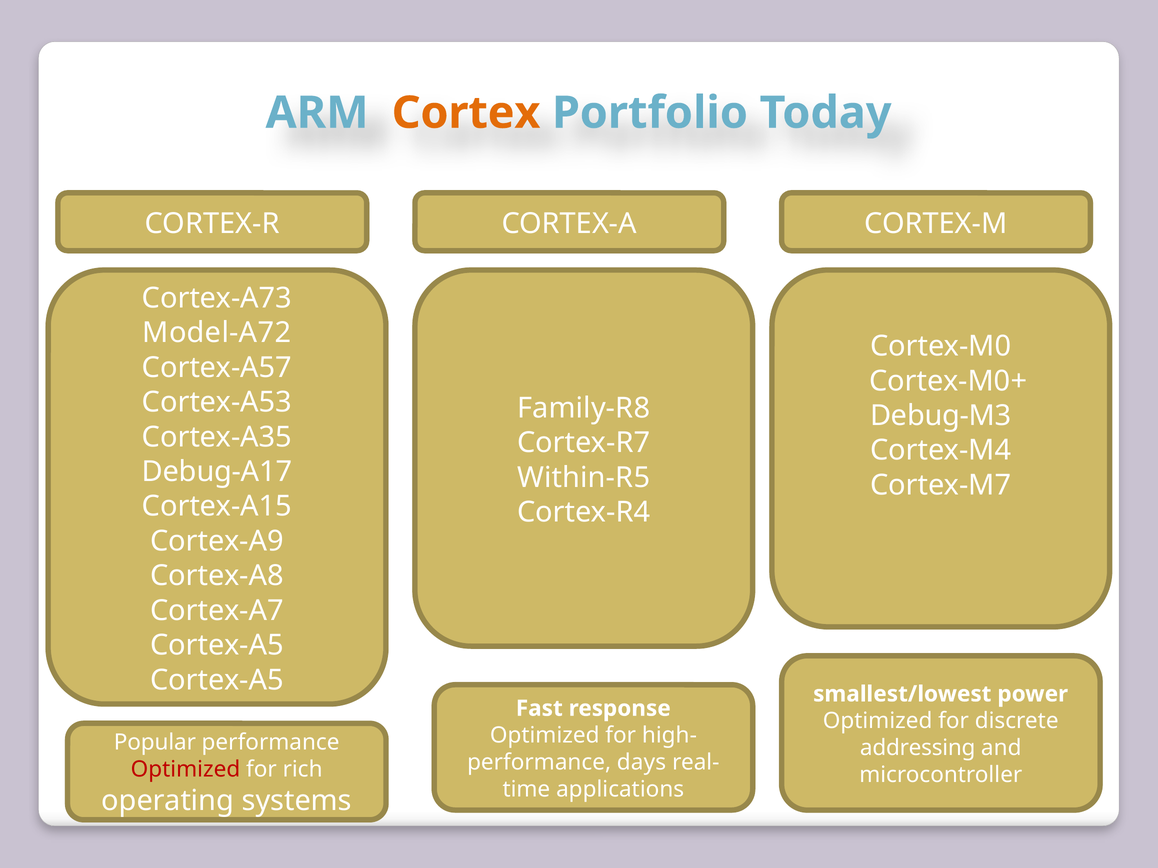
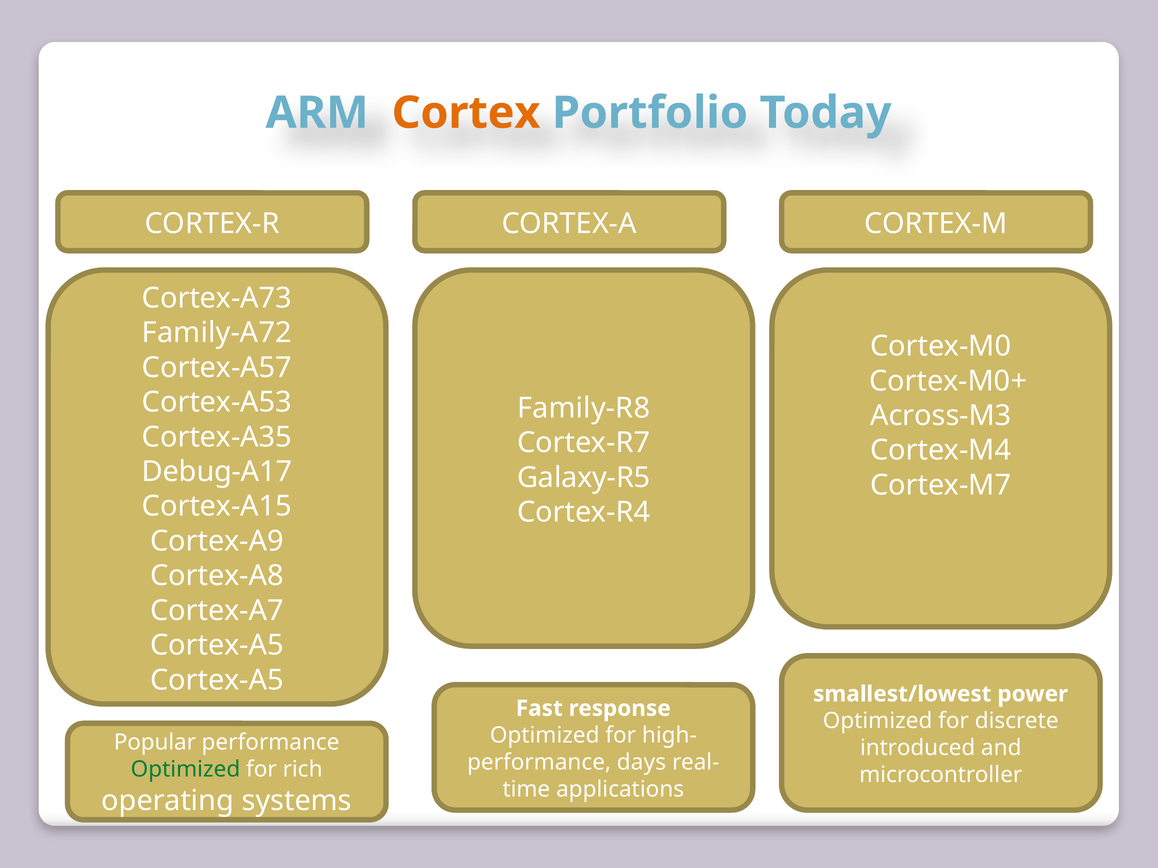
Model-A72: Model-A72 -> Family-A72
Debug-M3: Debug-M3 -> Across-M3
Within-R5: Within-R5 -> Galaxy-R5
addressing: addressing -> introduced
Optimized at (185, 770) colour: red -> green
